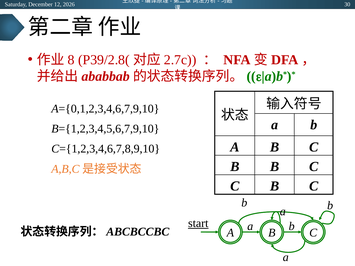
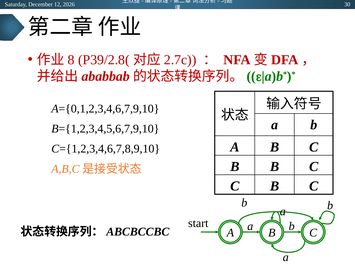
start underline: present -> none
